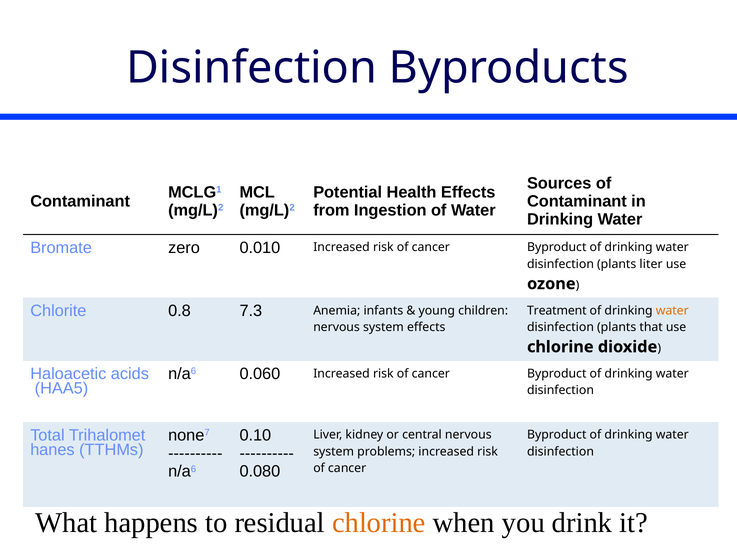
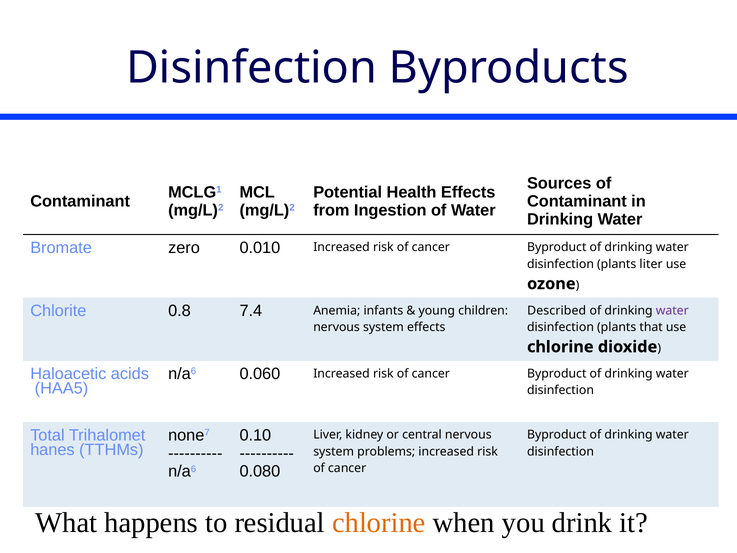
7.3: 7.3 -> 7.4
Treatment: Treatment -> Described
water at (672, 310) colour: orange -> purple
